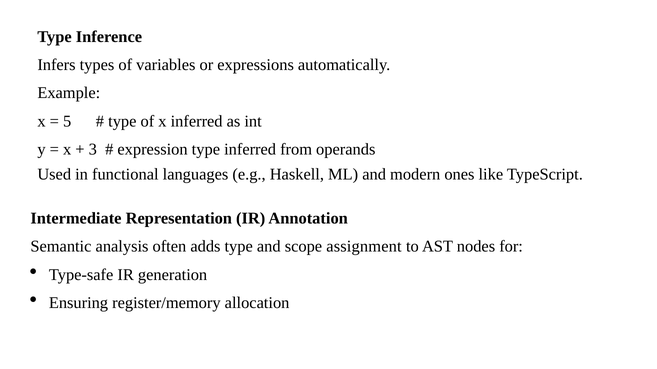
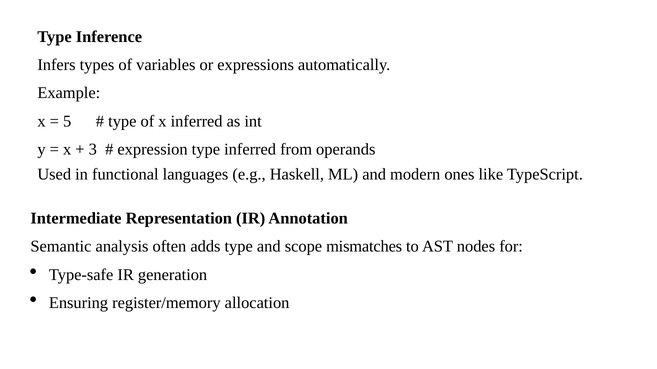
assignment: assignment -> mismatches
